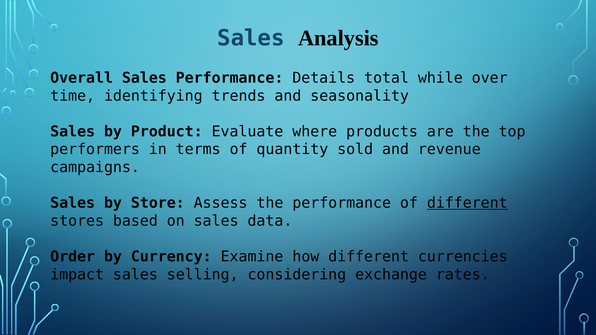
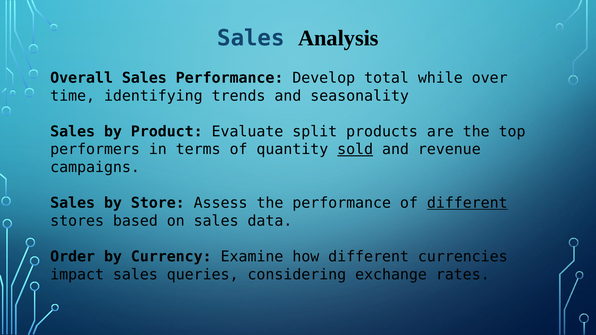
Details: Details -> Develop
where: where -> split
sold underline: none -> present
selling: selling -> queries
